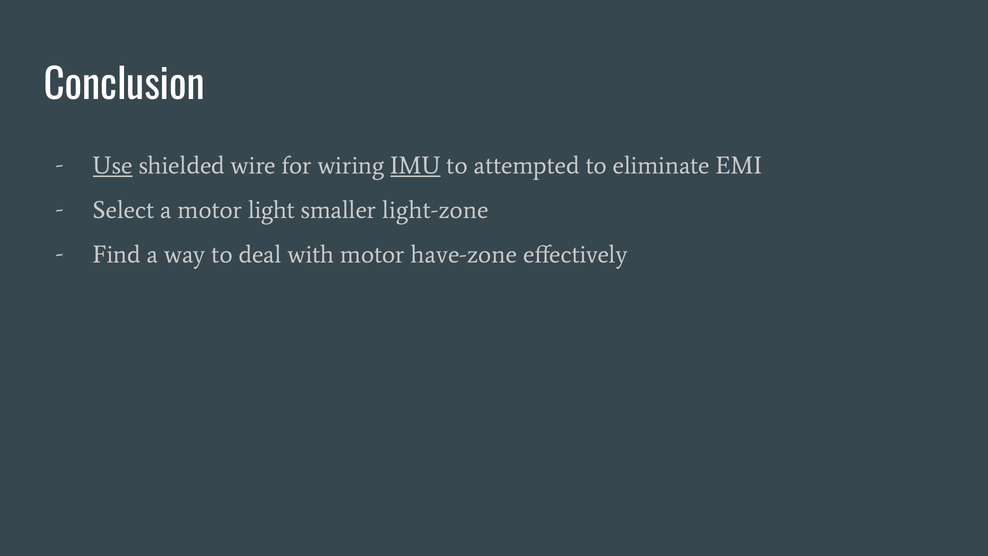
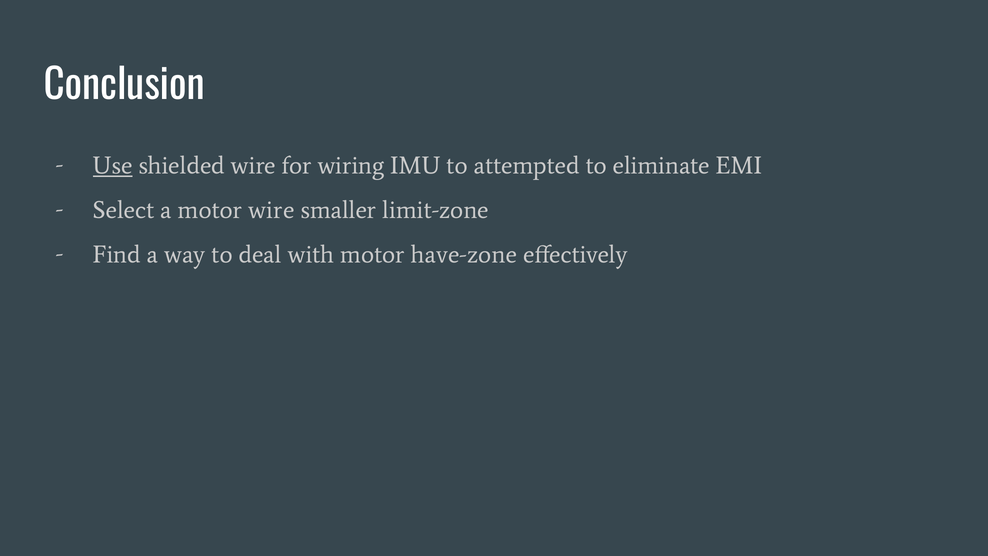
IMU underline: present -> none
motor light: light -> wire
light-zone: light-zone -> limit-zone
